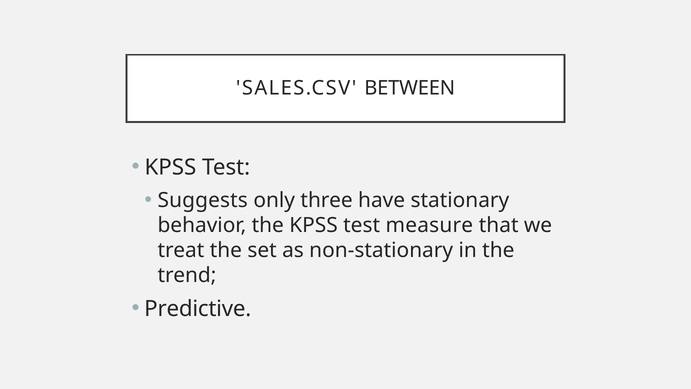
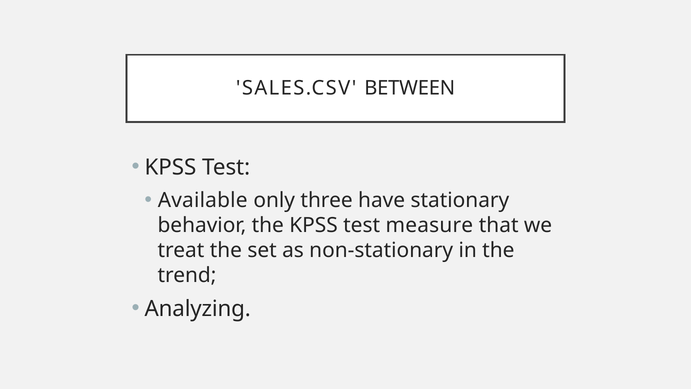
Suggests: Suggests -> Available
Predictive: Predictive -> Analyzing
